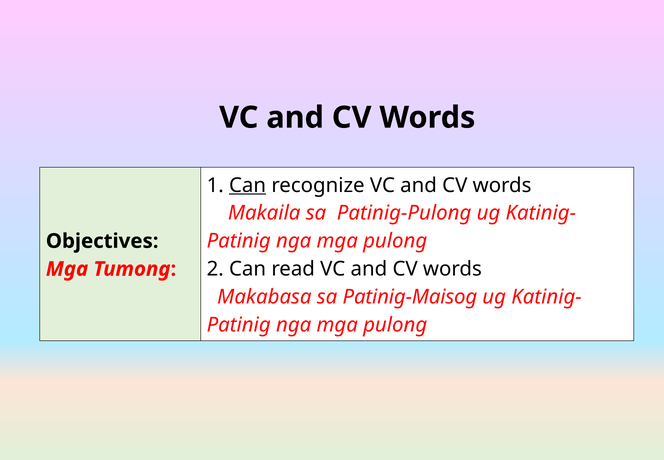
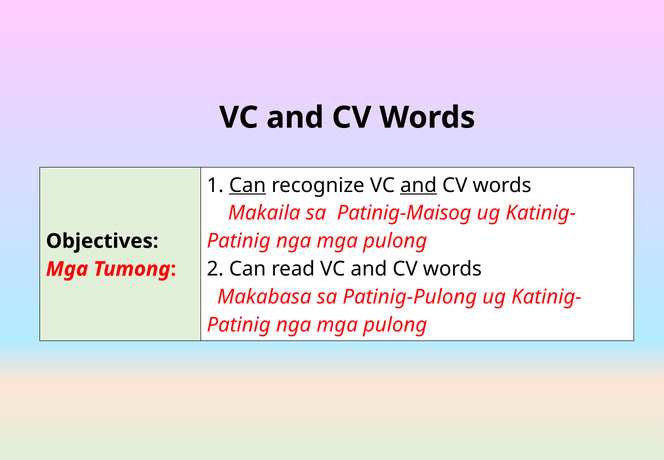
and at (419, 185) underline: none -> present
Patinig-Pulong: Patinig-Pulong -> Patinig-Maisog
Patinig-Maisog: Patinig-Maisog -> Patinig-Pulong
